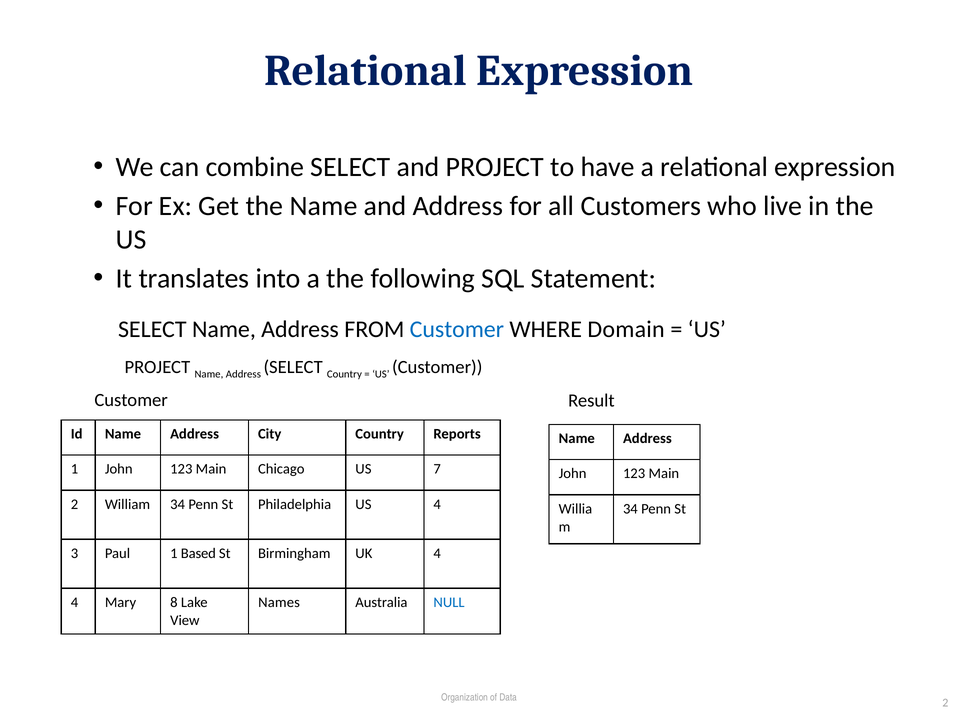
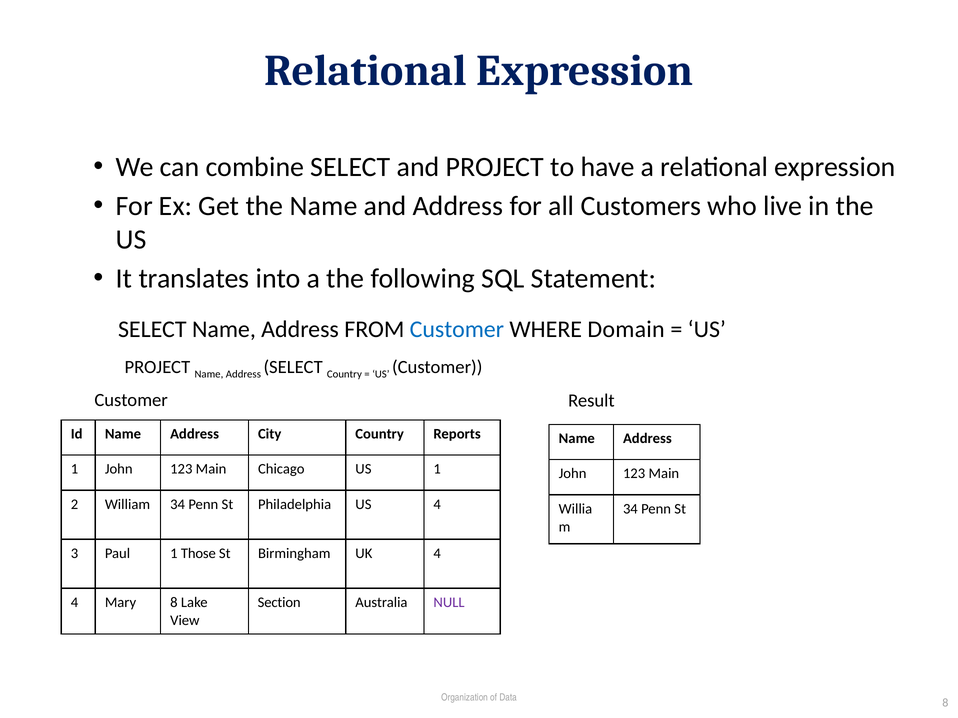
US 7: 7 -> 1
Based: Based -> Those
Names: Names -> Section
NULL colour: blue -> purple
Data 2: 2 -> 8
